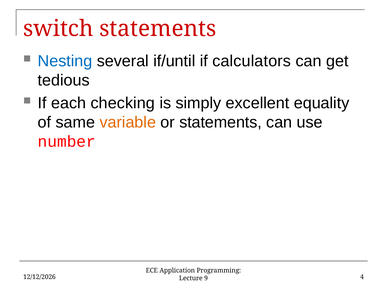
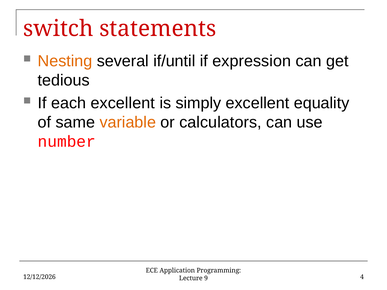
Nesting colour: blue -> orange
calculators: calculators -> expression
each checking: checking -> excellent
or statements: statements -> calculators
